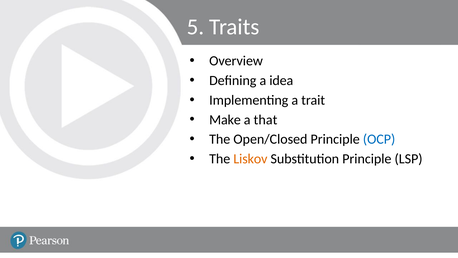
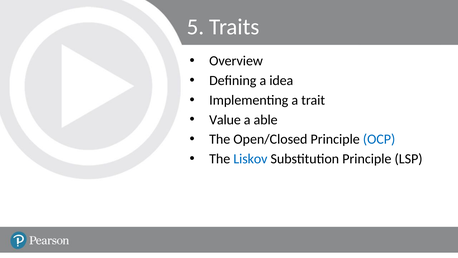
Make: Make -> Value
that: that -> able
Liskov colour: orange -> blue
